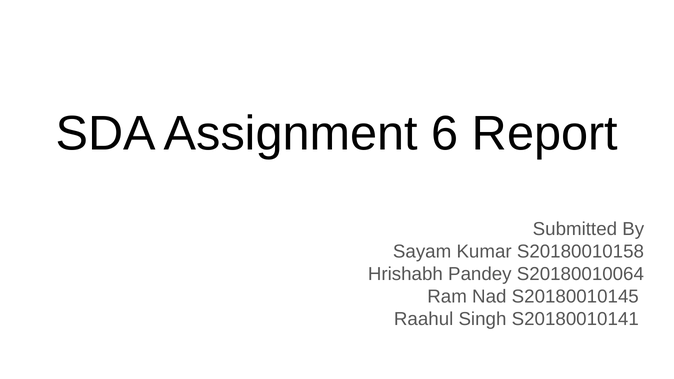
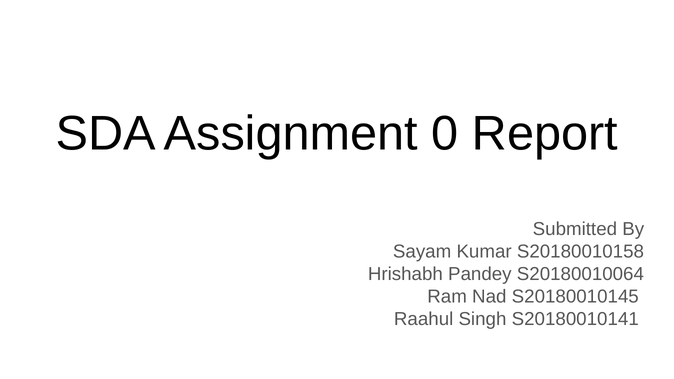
6: 6 -> 0
